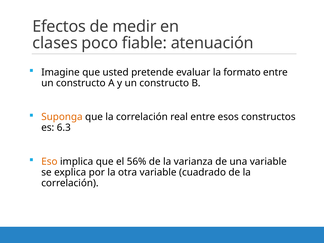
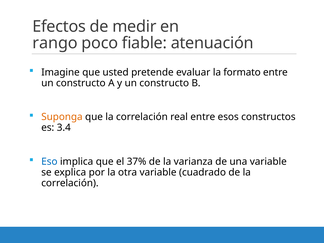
clases: clases -> rango
6.3: 6.3 -> 3.4
Eso colour: orange -> blue
56%: 56% -> 37%
